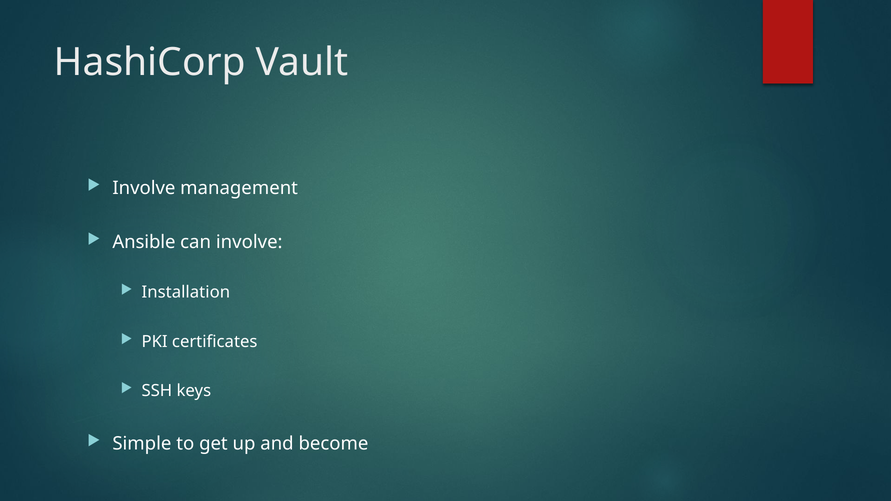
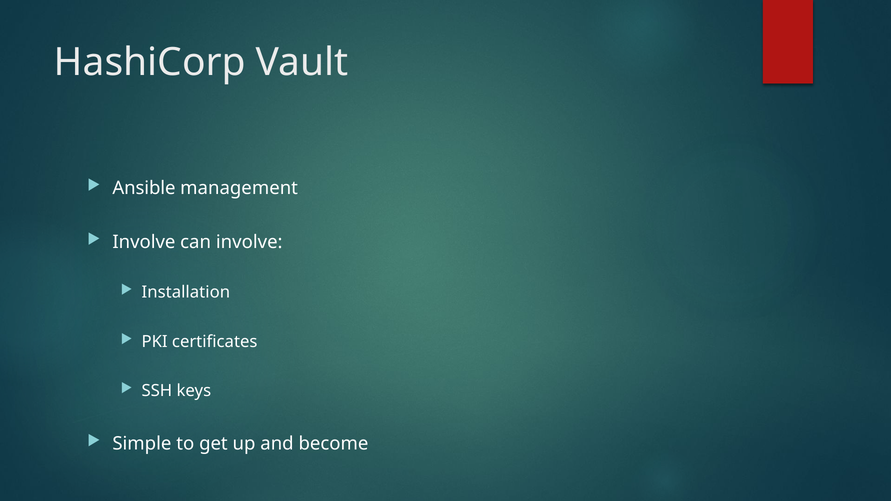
Involve at (144, 188): Involve -> Ansible
Ansible at (144, 242): Ansible -> Involve
